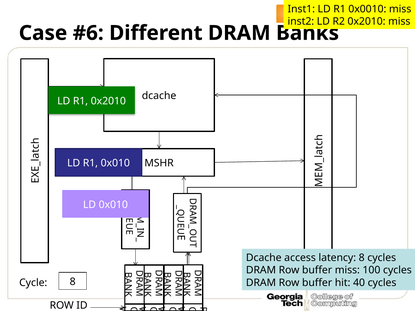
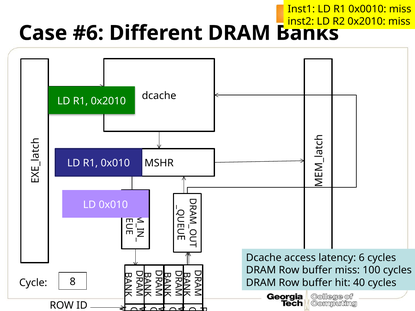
latency 8: 8 -> 6
